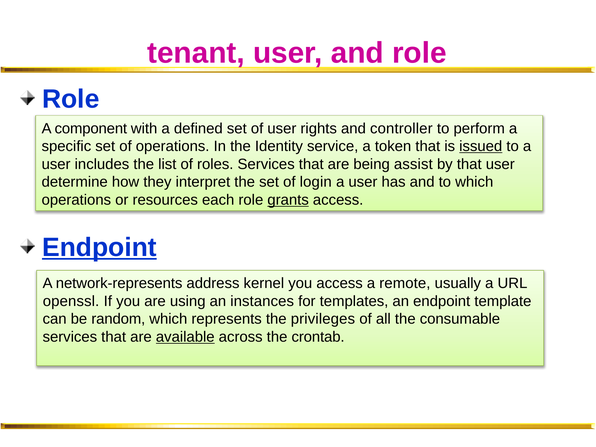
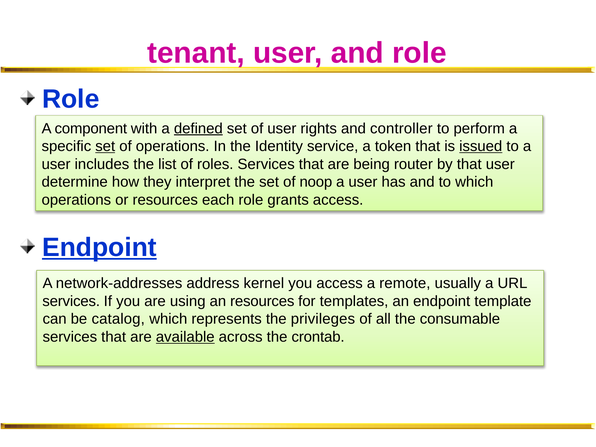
defined underline: none -> present
set at (105, 146) underline: none -> present
assist: assist -> router
login: login -> noop
grants underline: present -> none
network-represents: network-represents -> network-addresses
openssl at (71, 301): openssl -> services
an instances: instances -> resources
random: random -> catalog
